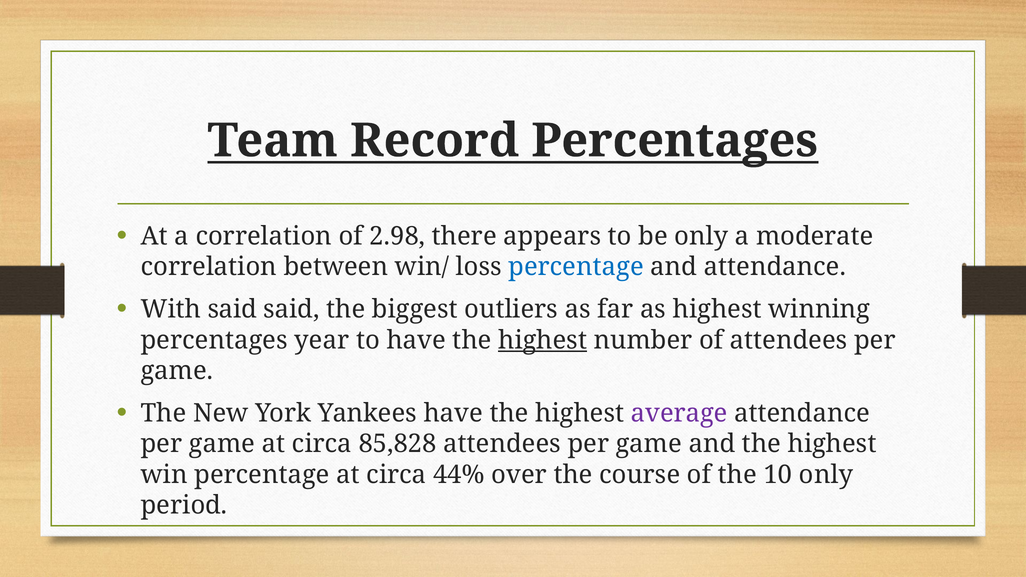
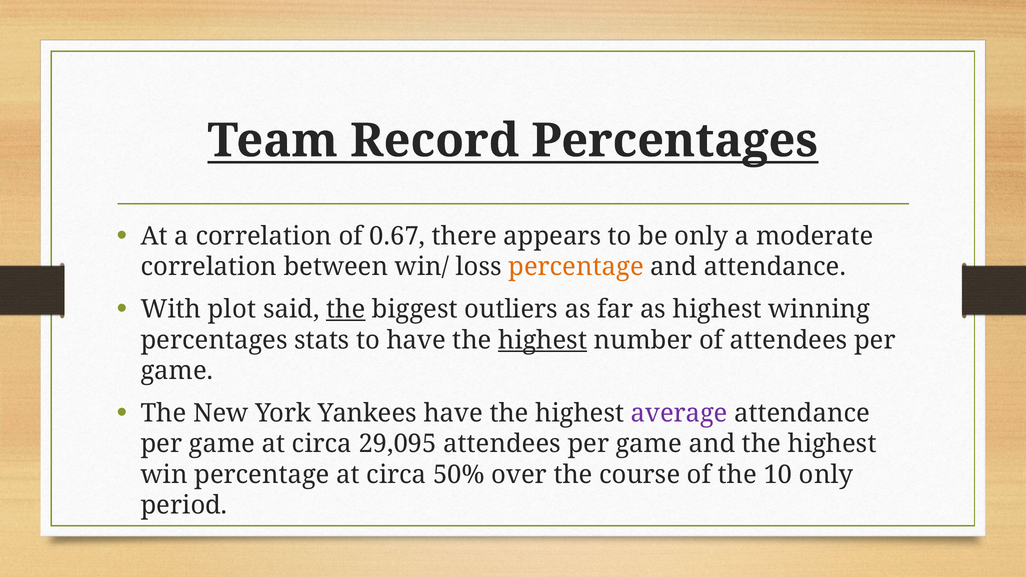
2.98: 2.98 -> 0.67
percentage at (576, 267) colour: blue -> orange
With said: said -> plot
the at (346, 309) underline: none -> present
year: year -> stats
85,828: 85,828 -> 29,095
44%: 44% -> 50%
